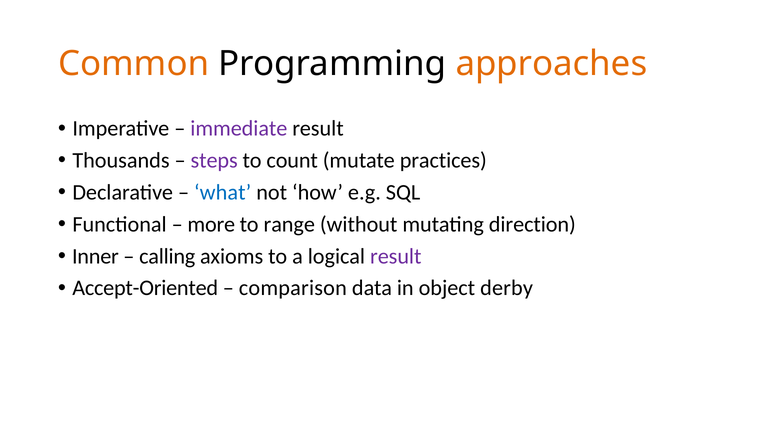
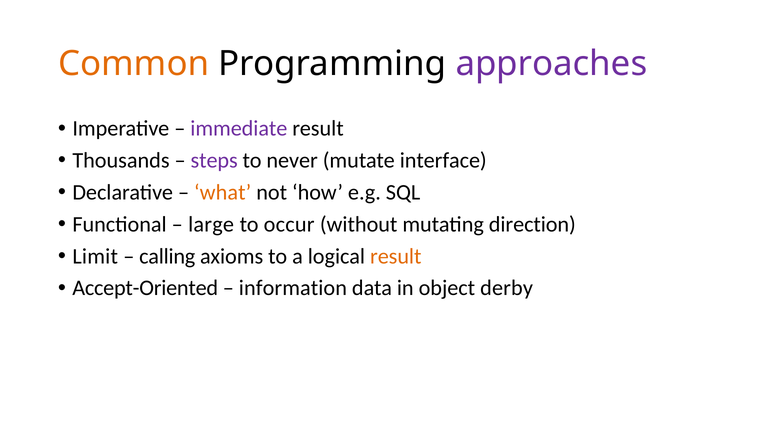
approaches colour: orange -> purple
count: count -> never
practices: practices -> interface
what colour: blue -> orange
more: more -> large
range: range -> occur
Inner: Inner -> Limit
result at (396, 257) colour: purple -> orange
comparison: comparison -> information
